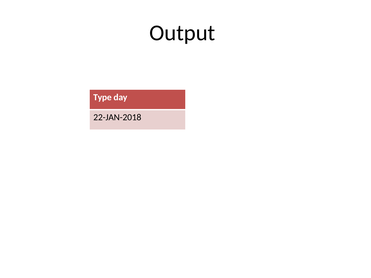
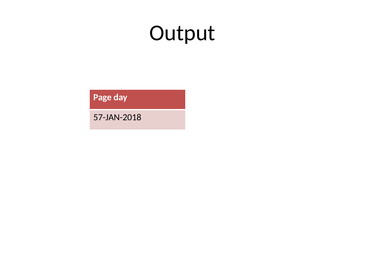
Type: Type -> Page
22-JAN-2018: 22-JAN-2018 -> 57-JAN-2018
